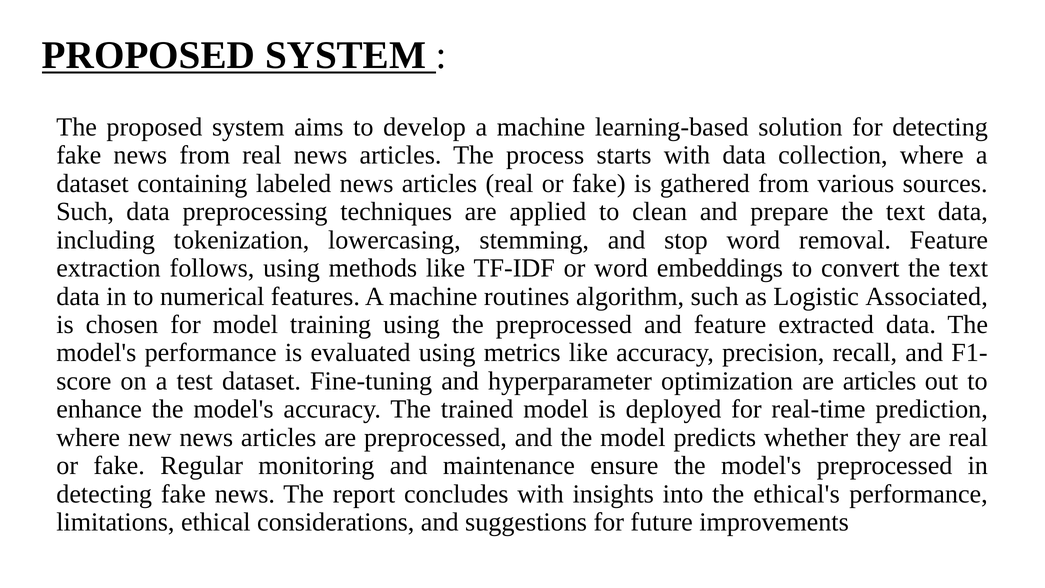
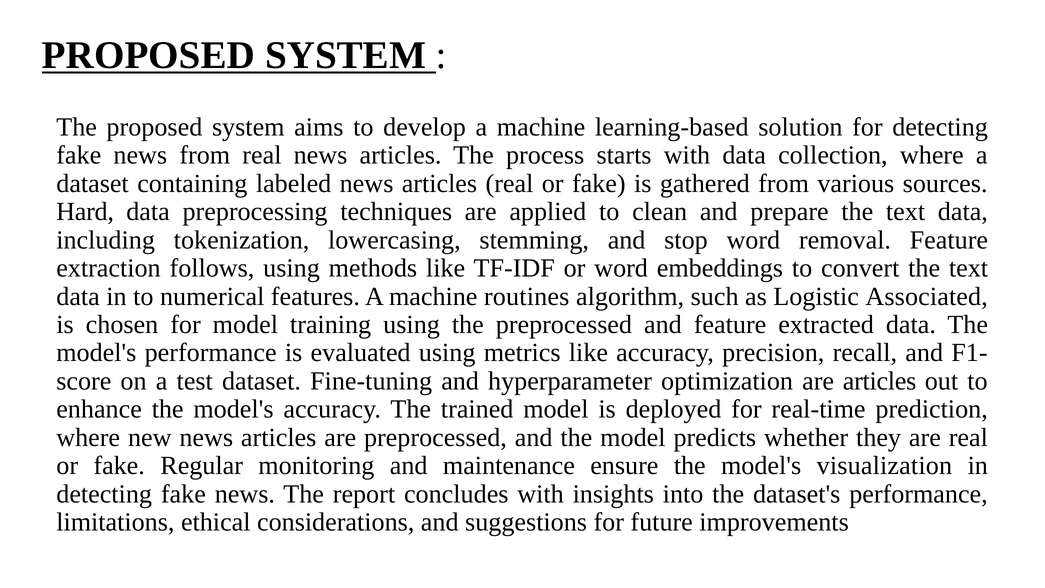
Such at (85, 212): Such -> Hard
model's preprocessed: preprocessed -> visualization
ethical's: ethical's -> dataset's
